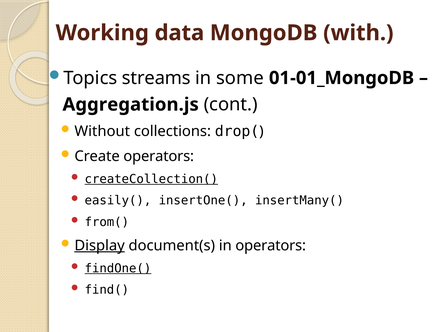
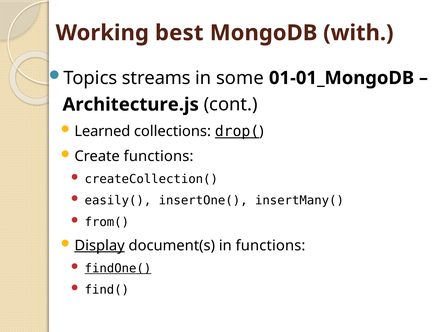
data: data -> best
Aggregation.js: Aggregation.js -> Architecture.js
Without: Without -> Learned
drop( underline: none -> present
Create operators: operators -> functions
createCollection( underline: present -> none
in operators: operators -> functions
